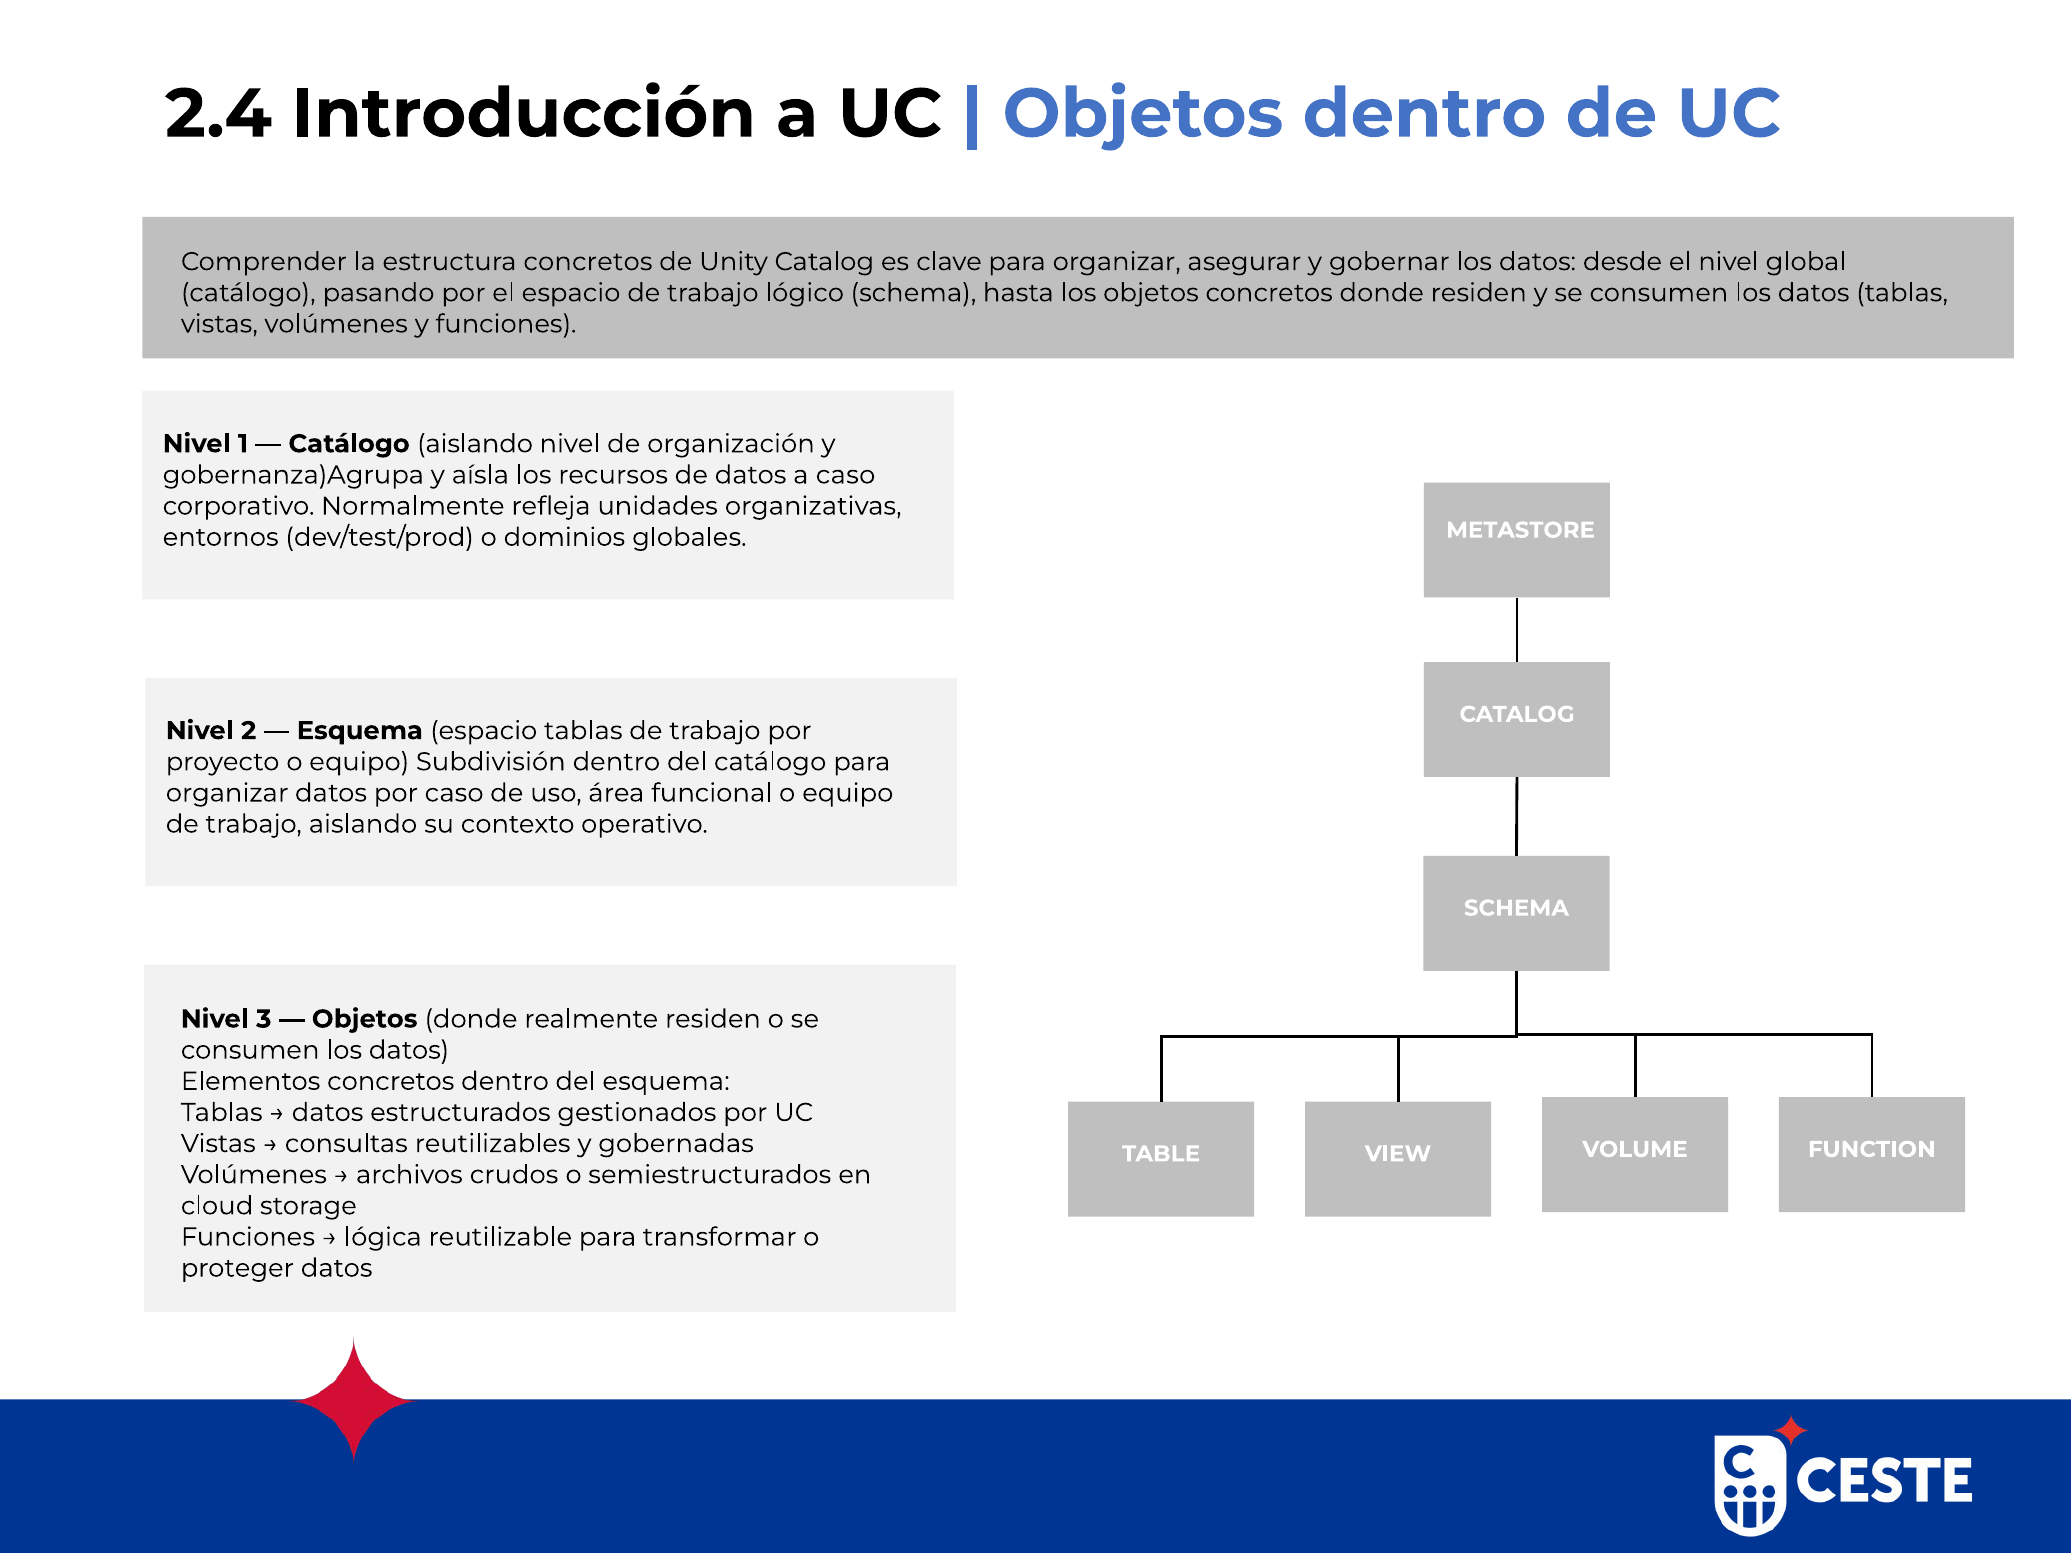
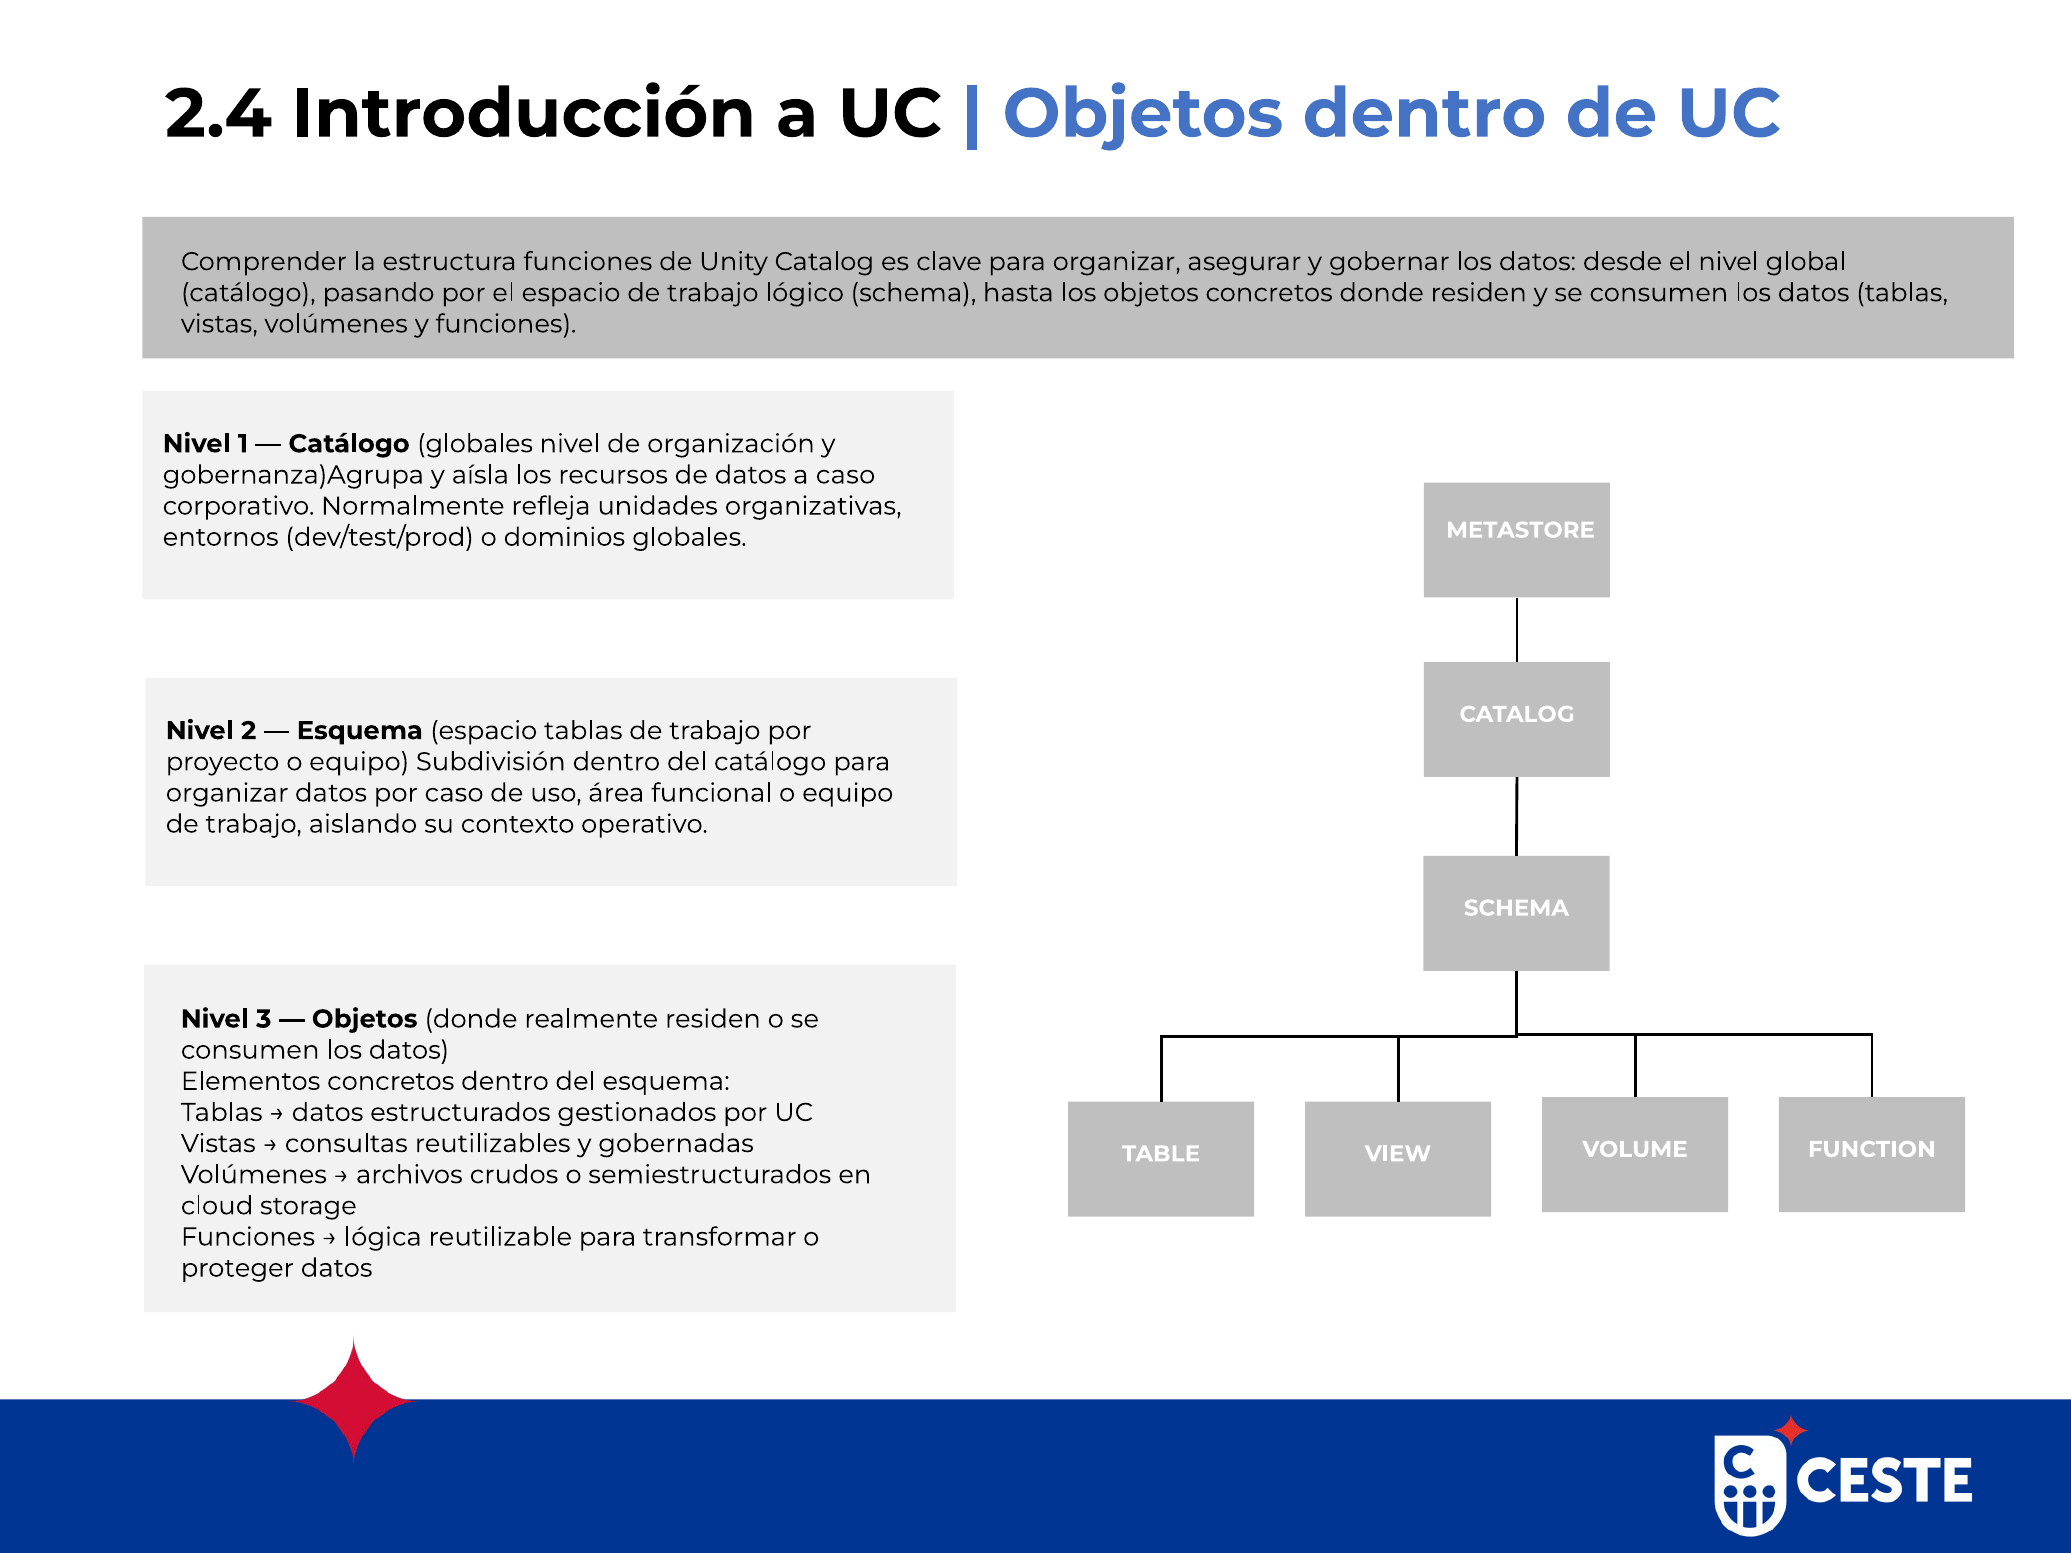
estructura concretos: concretos -> funciones
Catálogo aislando: aislando -> globales
